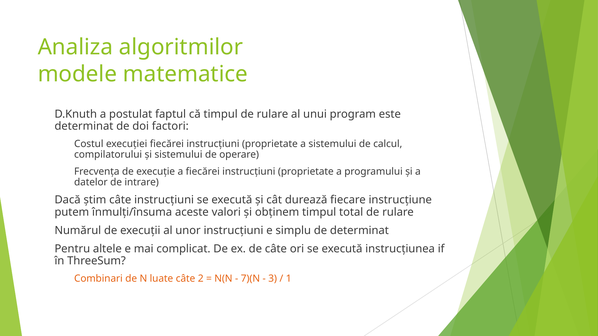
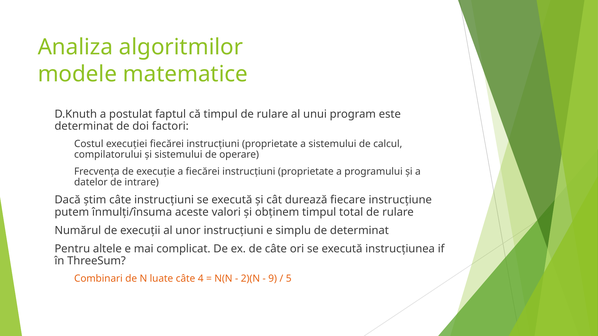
2: 2 -> 4
7)(N: 7)(N -> 2)(N
3: 3 -> 9
1: 1 -> 5
